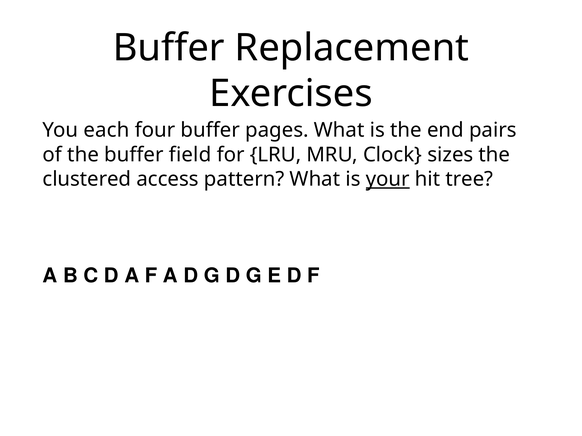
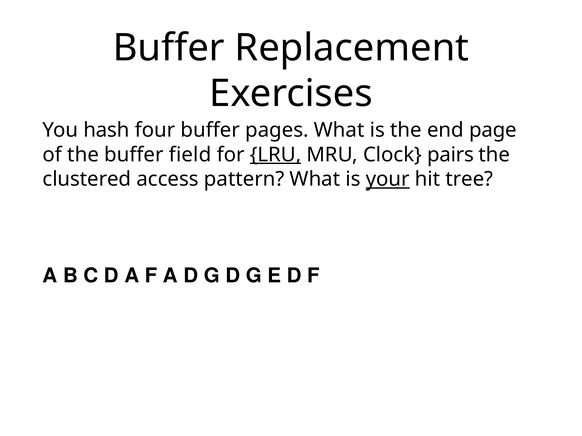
each: each -> hash
pairs: pairs -> page
LRU underline: none -> present
sizes: sizes -> pairs
